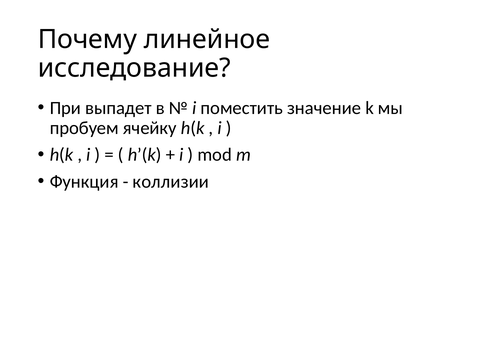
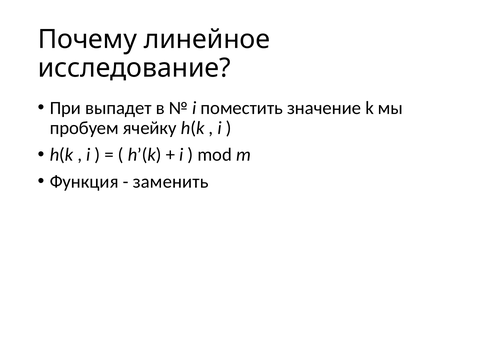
коллизии: коллизии -> заменить
